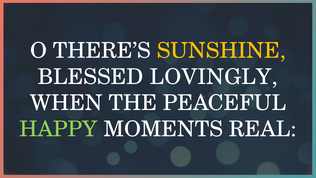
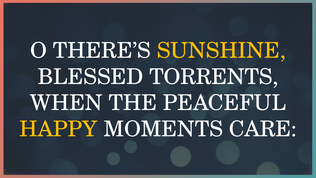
LOVINGLY: LOVINGLY -> TORRENTS
HAPPY colour: light green -> yellow
REAL: REAL -> CARE
